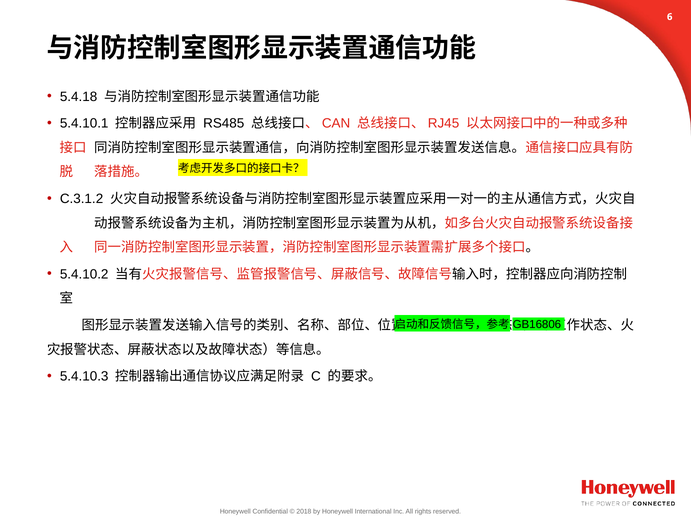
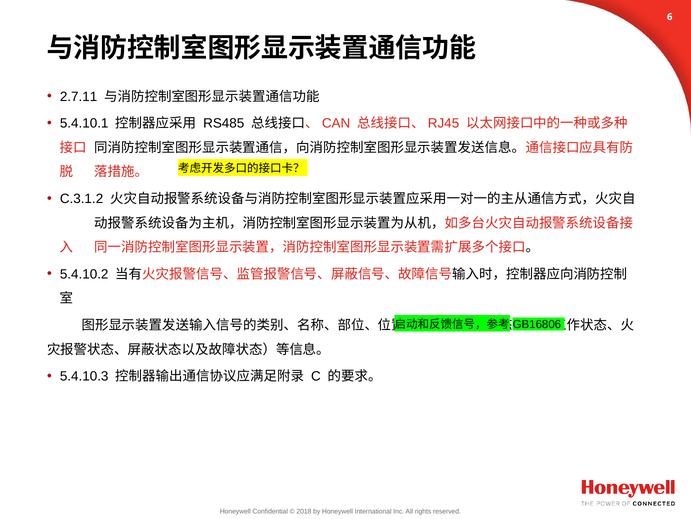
5.4.18: 5.4.18 -> 2.7.11
